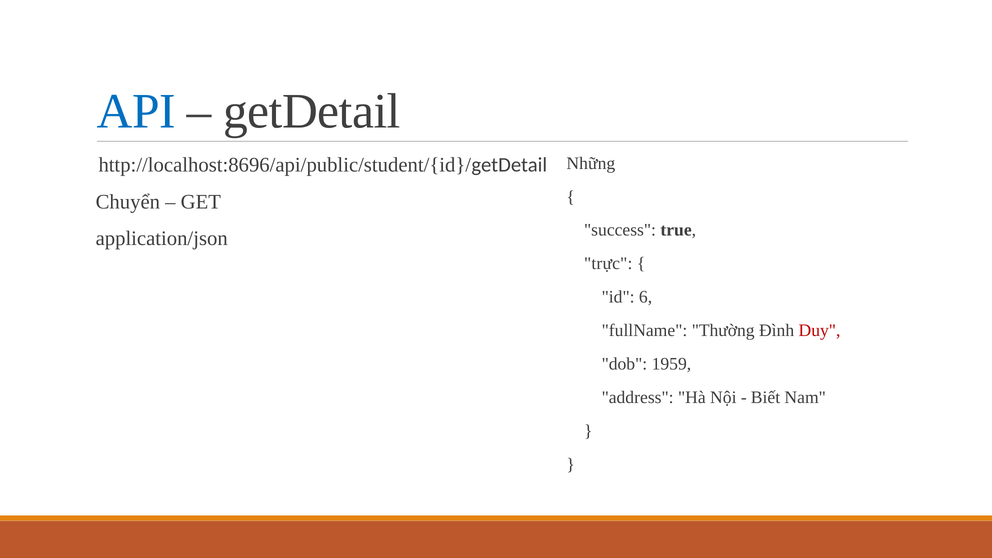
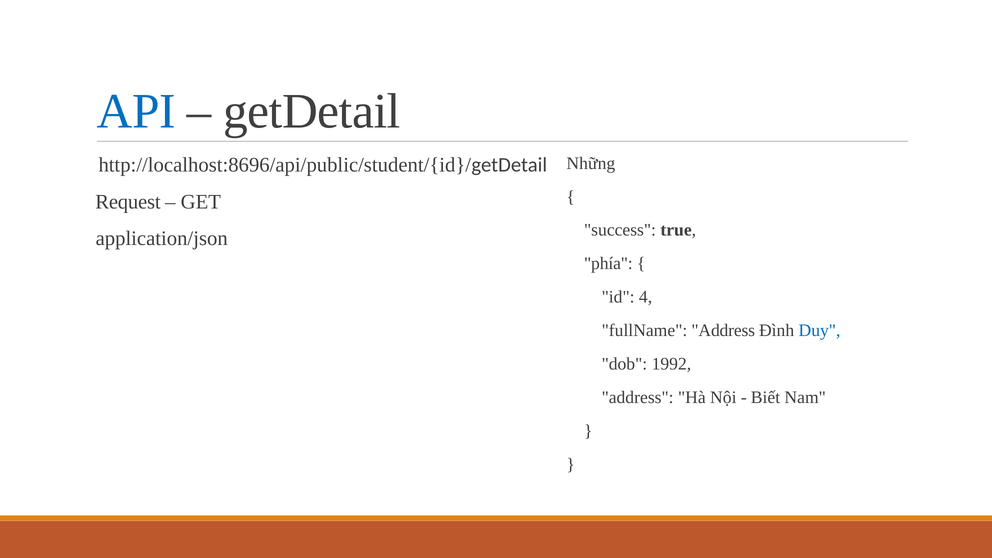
Chuyển: Chuyển -> Request
trực: trực -> phía
6: 6 -> 4
fullName Thường: Thường -> Address
Duy colour: red -> blue
1959: 1959 -> 1992
